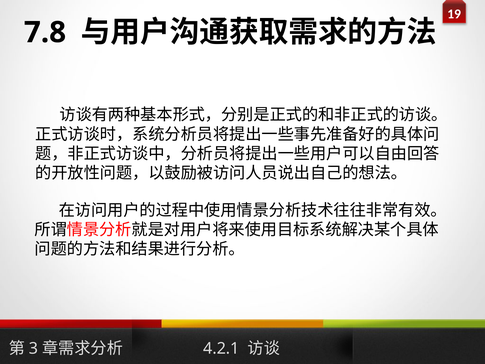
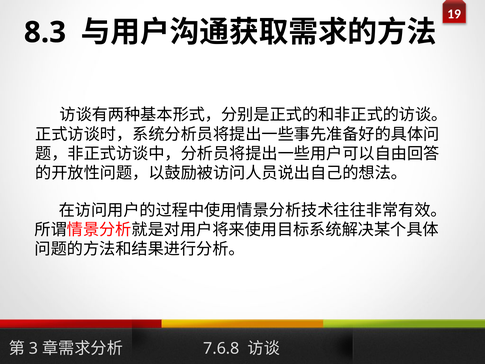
7.8: 7.8 -> 8.3
4.2.1: 4.2.1 -> 7.6.8
